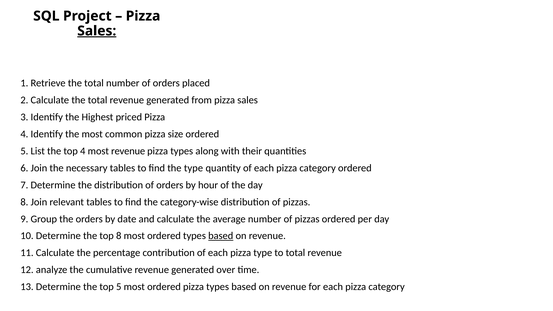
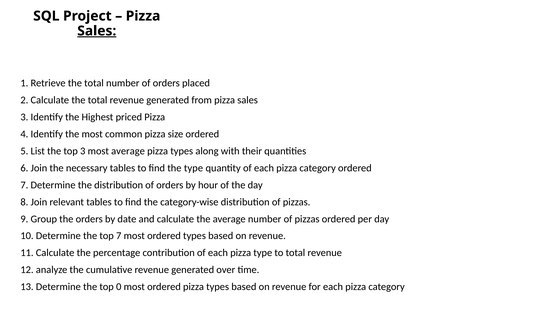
top 4: 4 -> 3
most revenue: revenue -> average
top 8: 8 -> 7
based at (221, 236) underline: present -> none
top 5: 5 -> 0
